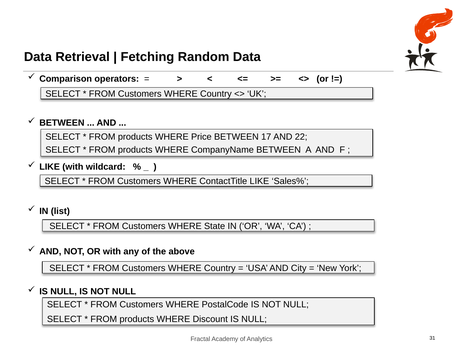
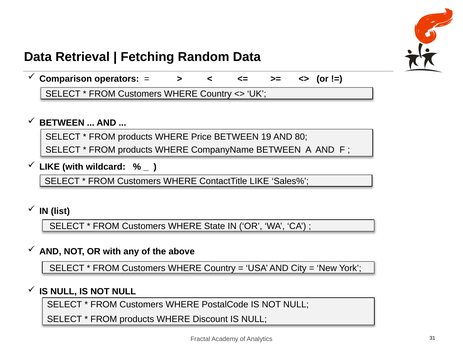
17: 17 -> 19
22: 22 -> 80
